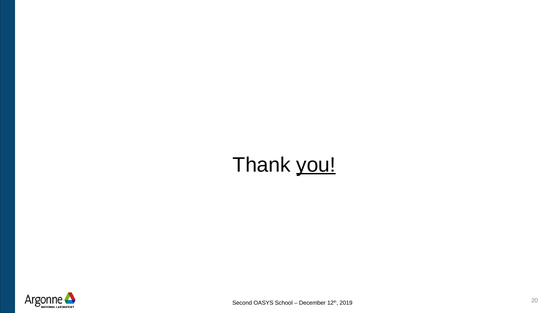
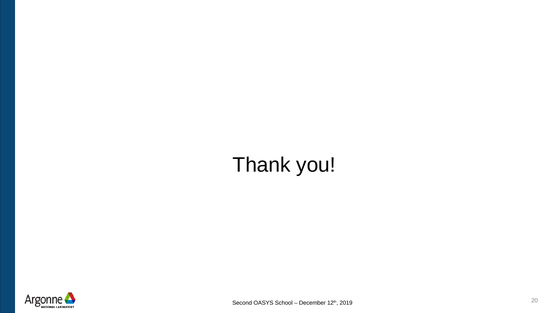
you underline: present -> none
